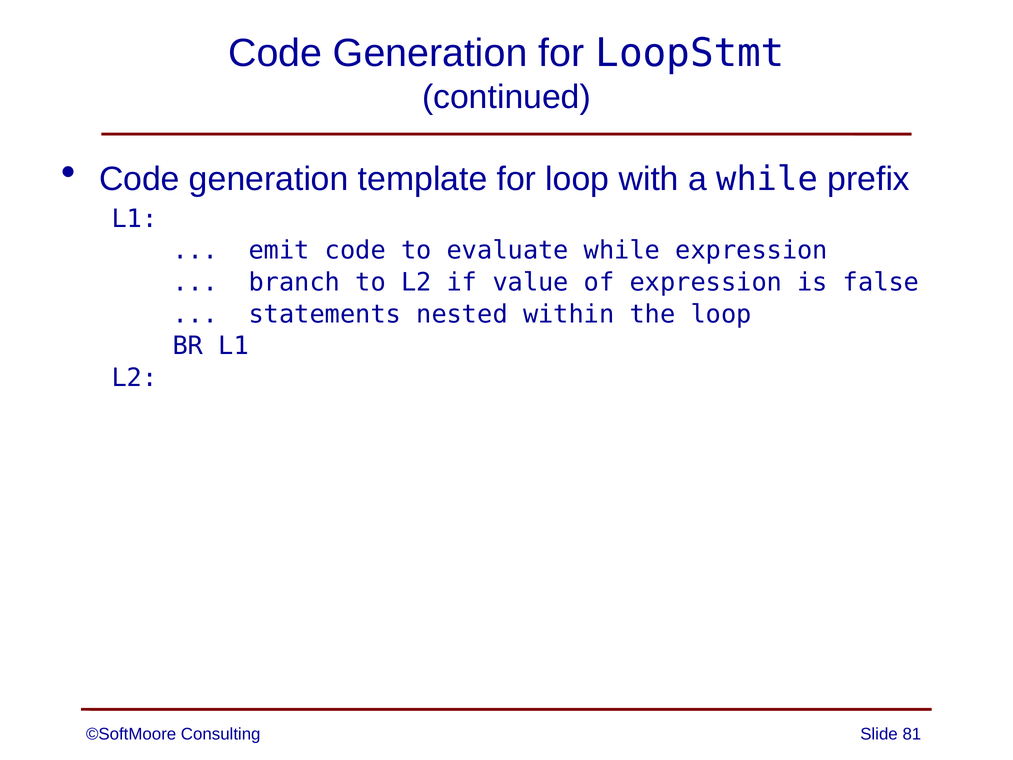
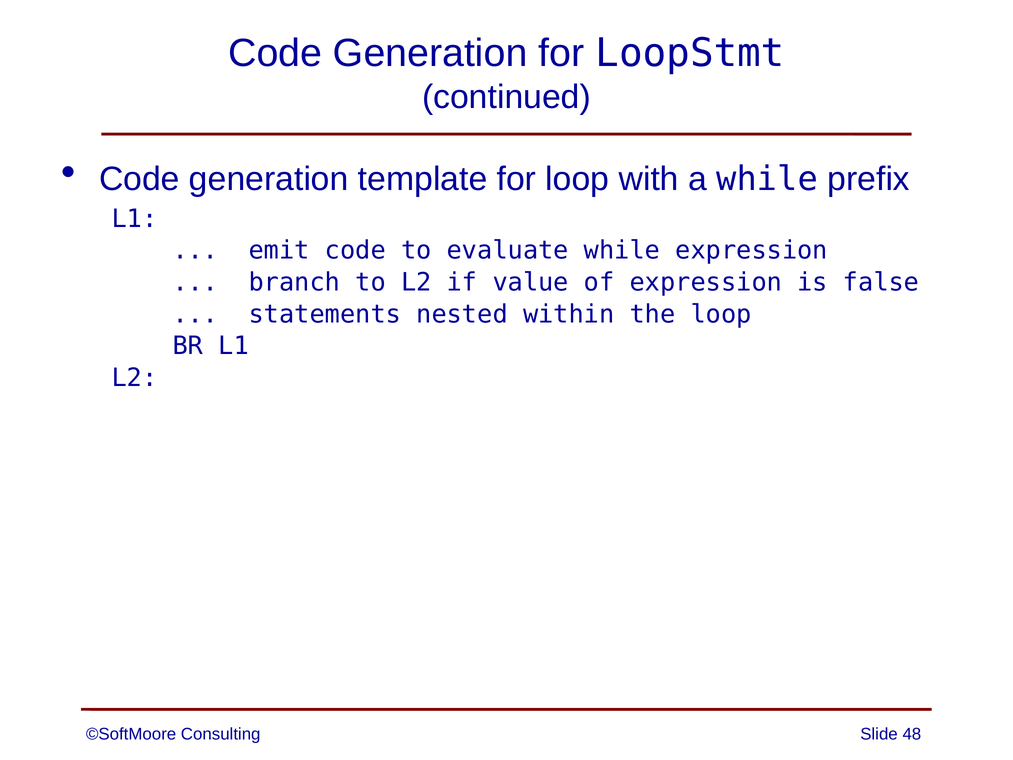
81: 81 -> 48
